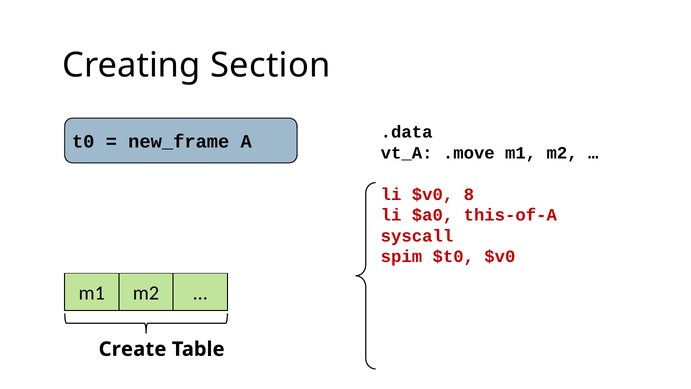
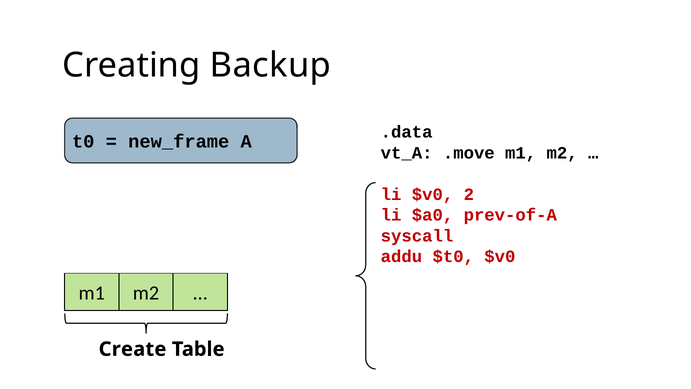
Section: Section -> Backup
8: 8 -> 2
this-of-A: this-of-A -> prev-of-A
spim: spim -> addu
